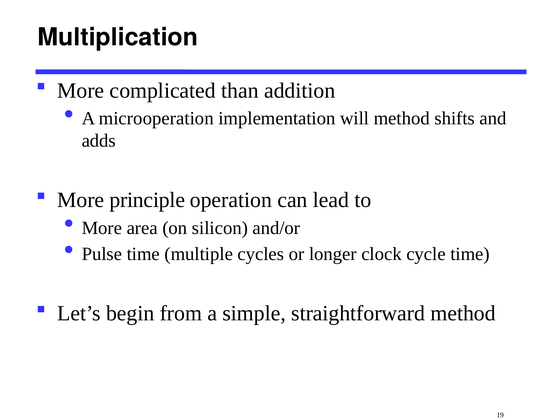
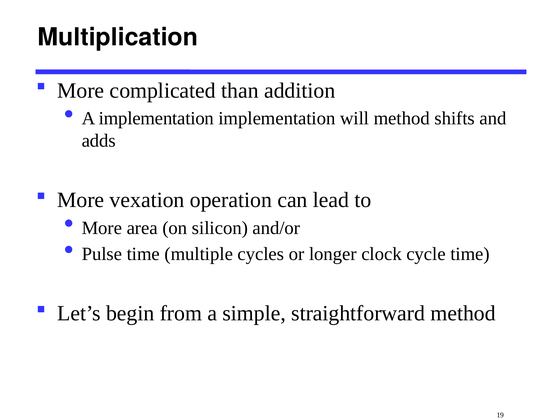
A microoperation: microoperation -> implementation
principle: principle -> vexation
